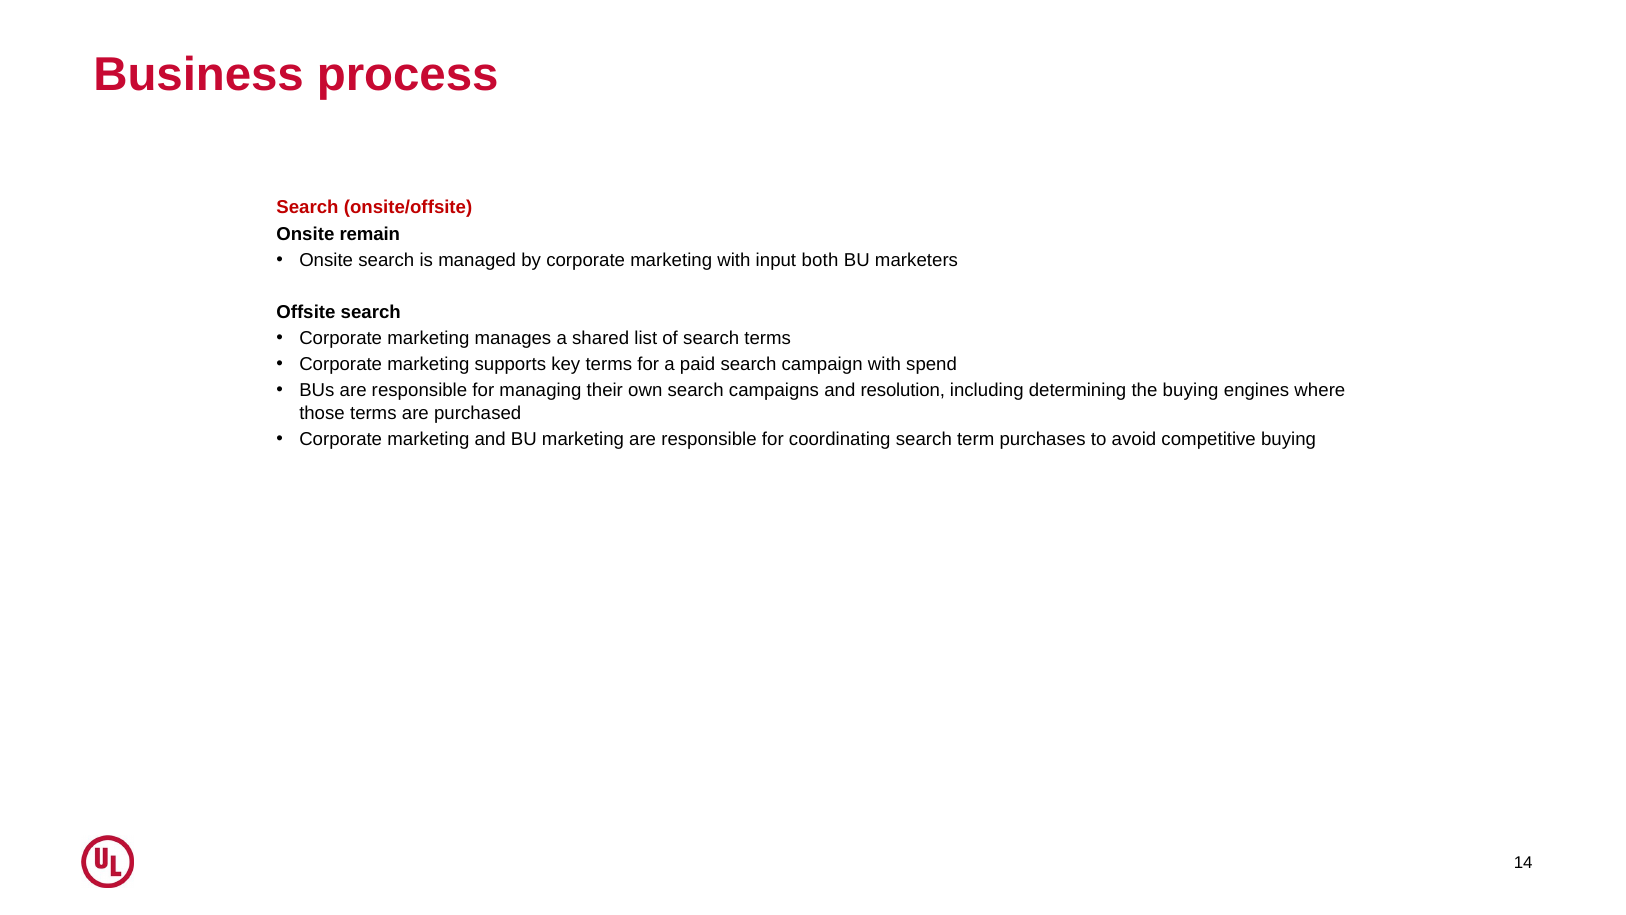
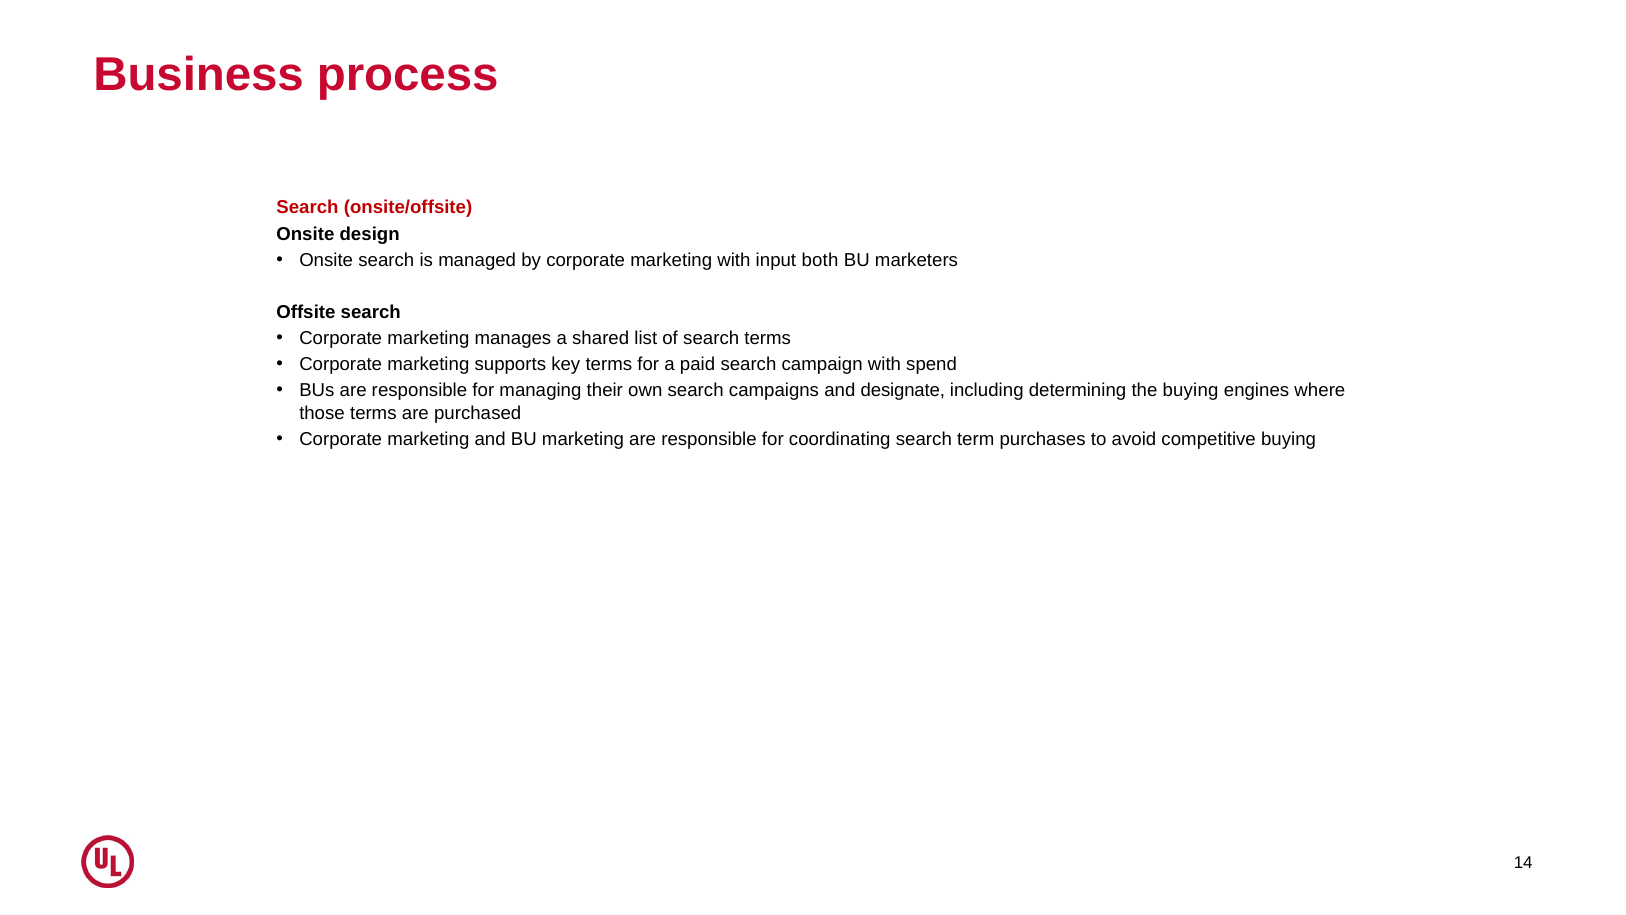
remain: remain -> design
resolution: resolution -> designate
